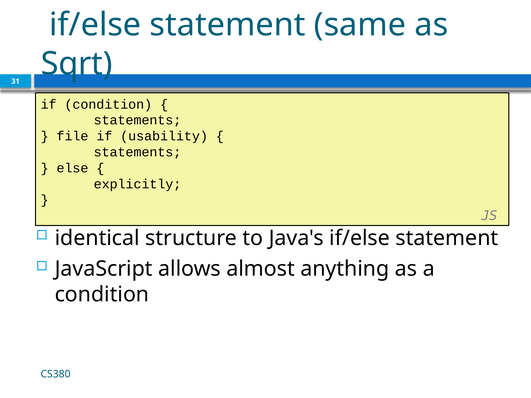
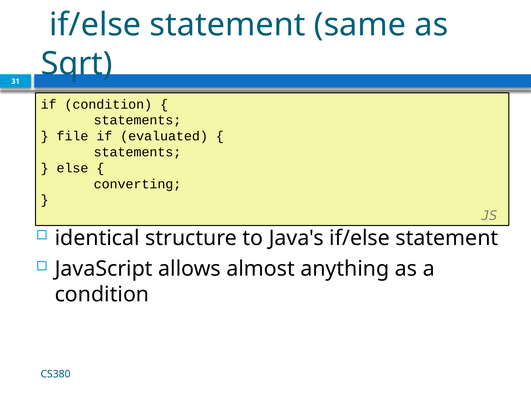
usability: usability -> evaluated
explicitly: explicitly -> converting
